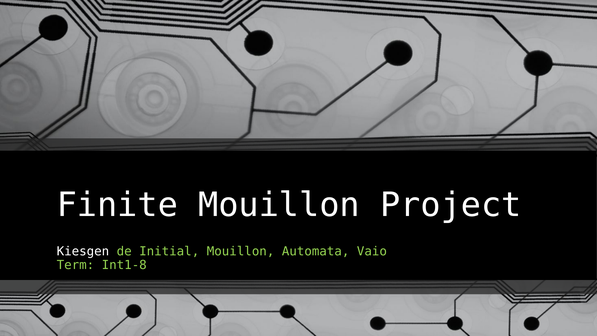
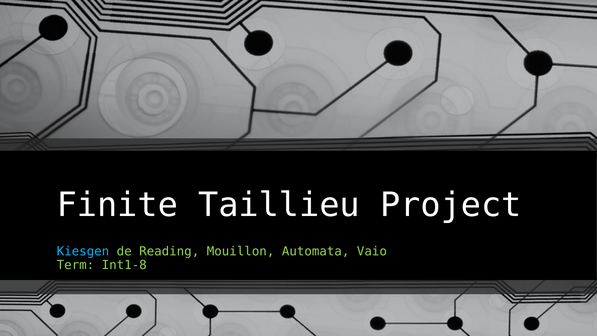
Finite Mouillon: Mouillon -> Taillieu
Kiesgen colour: white -> light blue
Initial: Initial -> Reading
